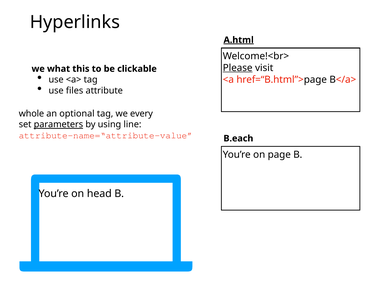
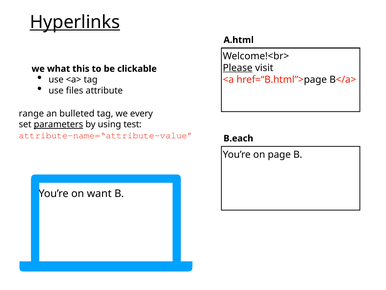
Hyperlinks underline: none -> present
A.html underline: present -> none
whole: whole -> range
optional: optional -> bulleted
line: line -> test
head: head -> want
